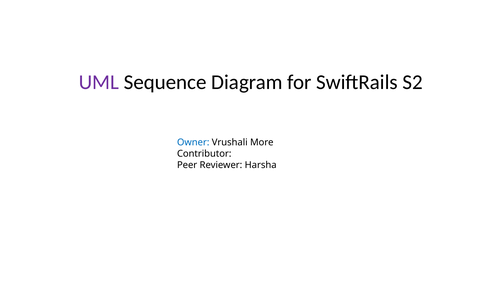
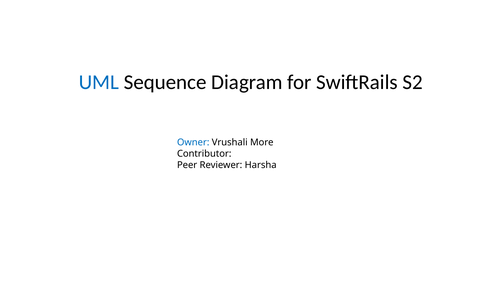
UML colour: purple -> blue
